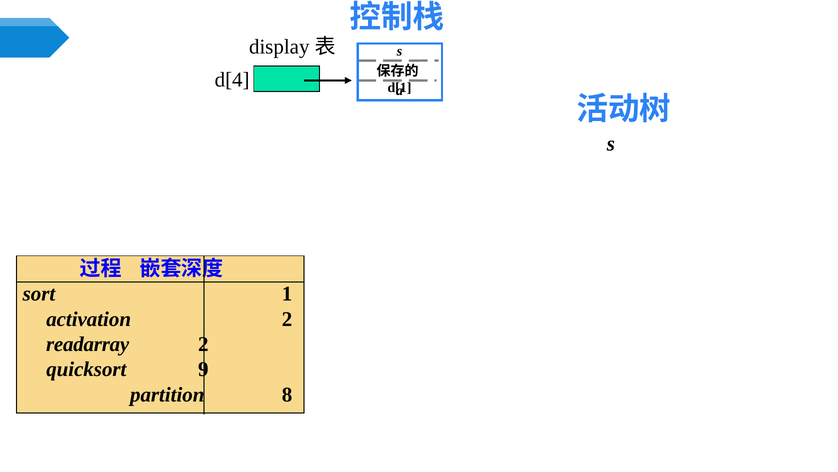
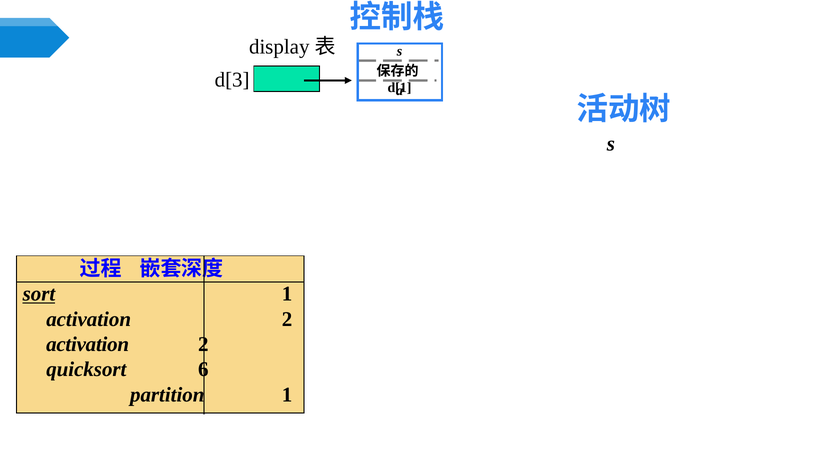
d[4: d[4 -> d[3
sort underline: none -> present
readarray at (88, 344): readarray -> activation
9: 9 -> 6
partition 8: 8 -> 1
